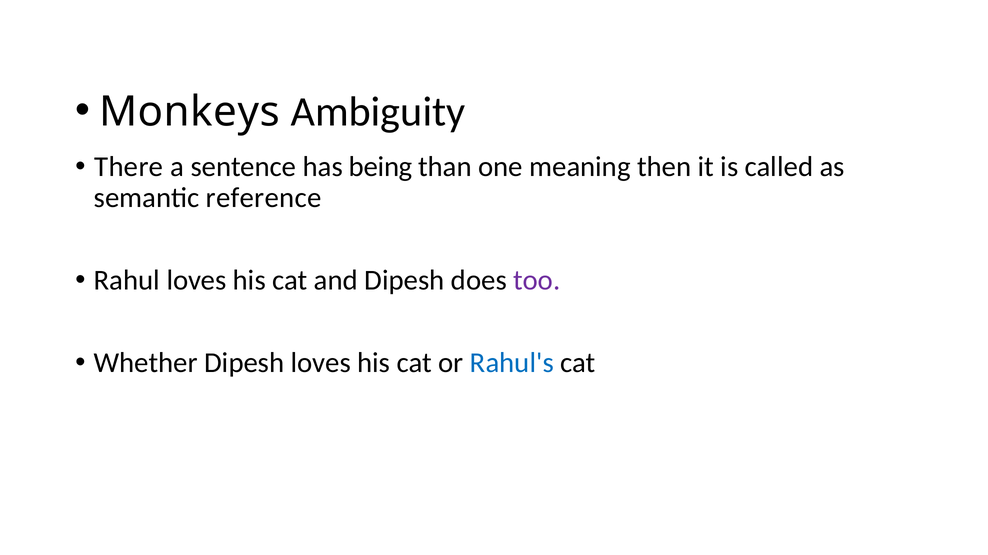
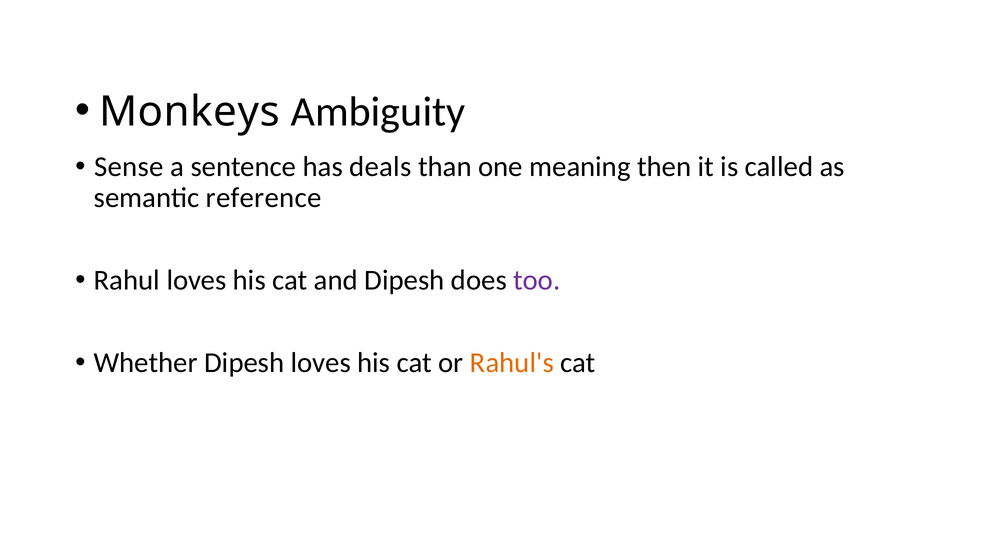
There: There -> Sense
being: being -> deals
Rahul's colour: blue -> orange
